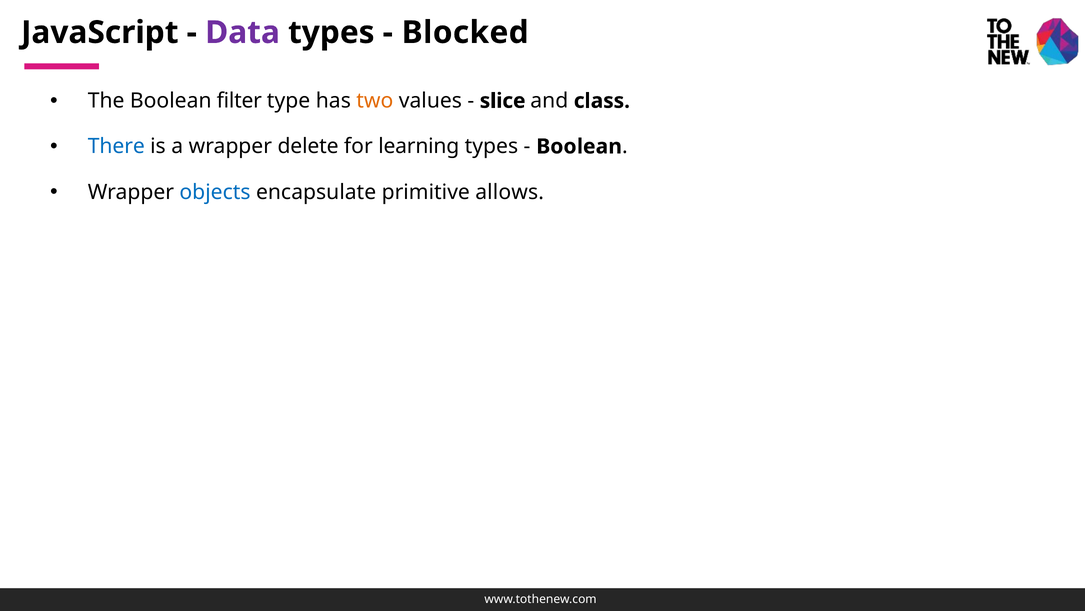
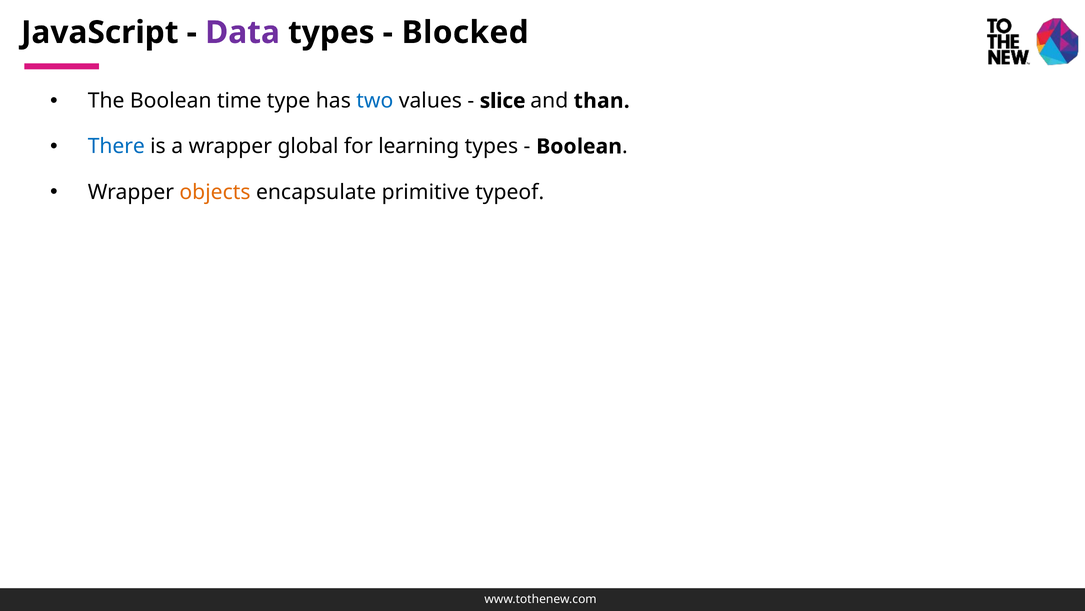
filter: filter -> time
two colour: orange -> blue
class: class -> than
delete: delete -> global
objects colour: blue -> orange
allows: allows -> typeof
